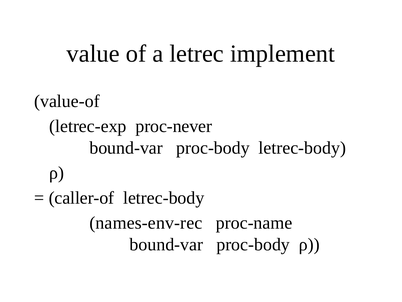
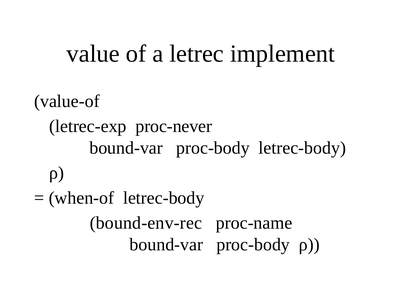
caller-of: caller-of -> when-of
names-env-rec: names-env-rec -> bound-env-rec
